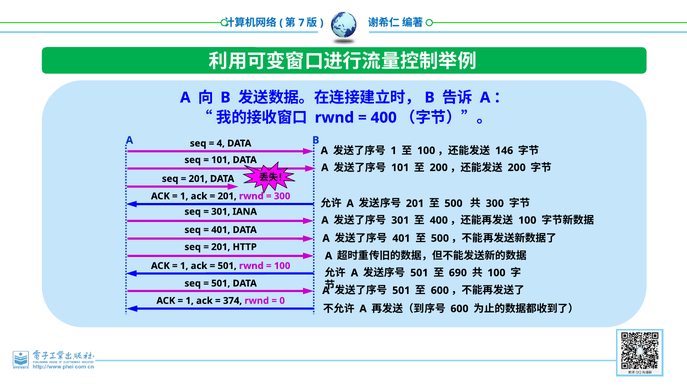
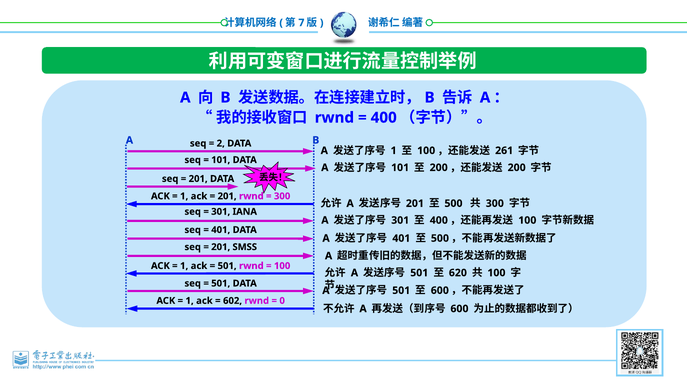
4: 4 -> 2
146: 146 -> 261
HTTP: HTTP -> SMSS
690: 690 -> 620
374: 374 -> 602
